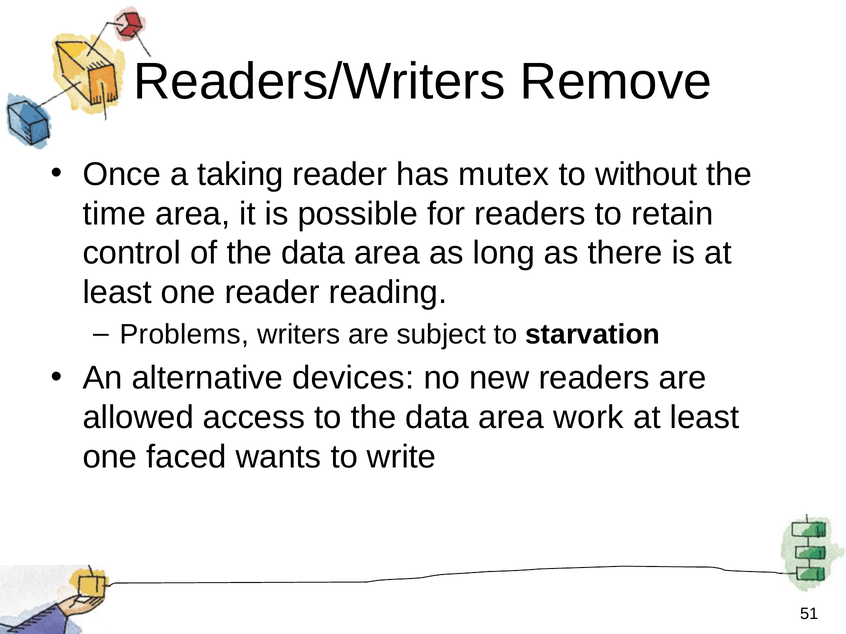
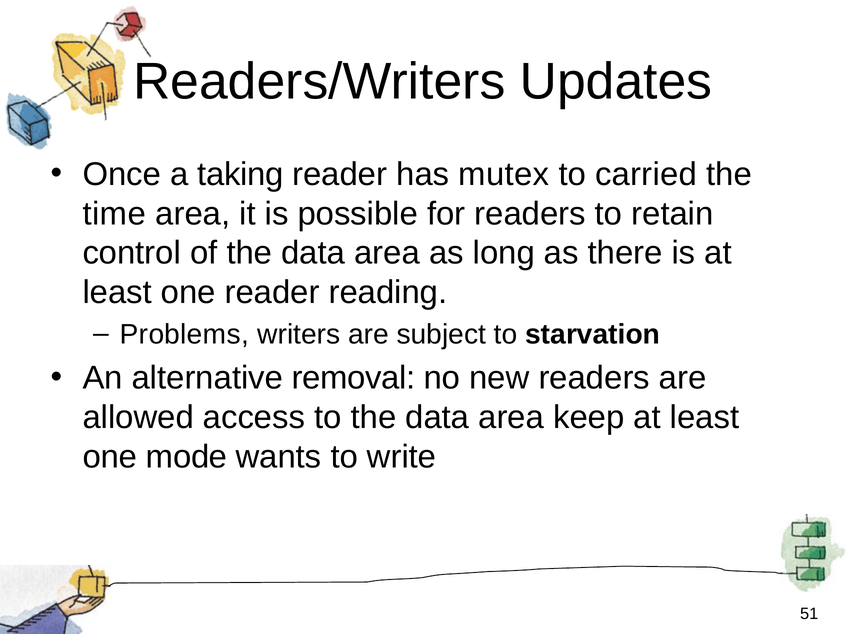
Remove: Remove -> Updates
without: without -> carried
devices: devices -> removal
work: work -> keep
faced: faced -> mode
